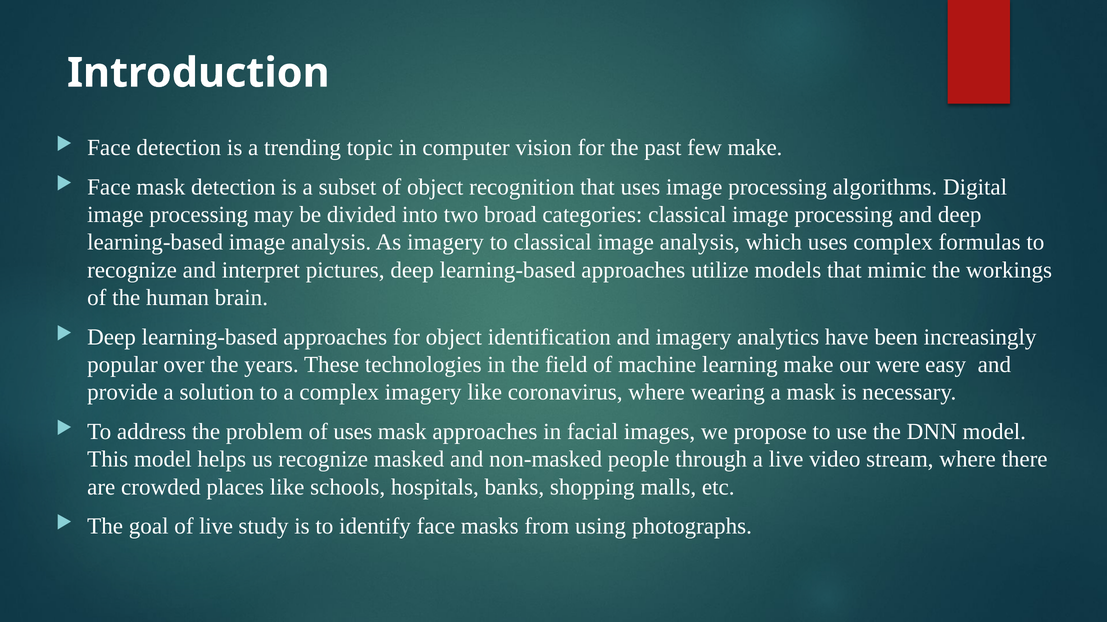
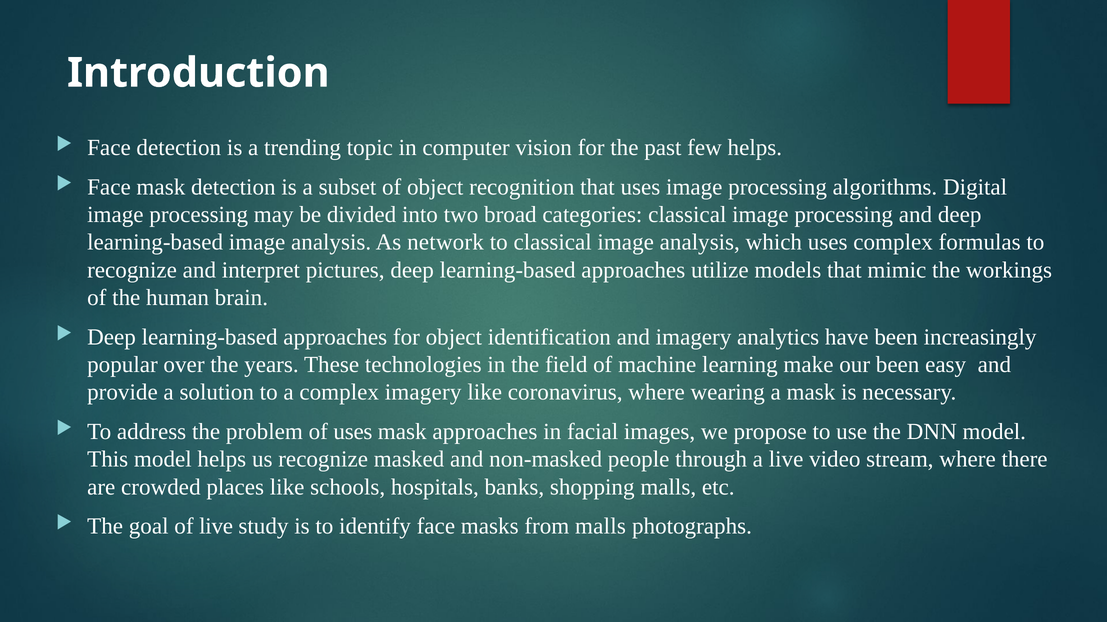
few make: make -> helps
As imagery: imagery -> network
our were: were -> been
from using: using -> malls
